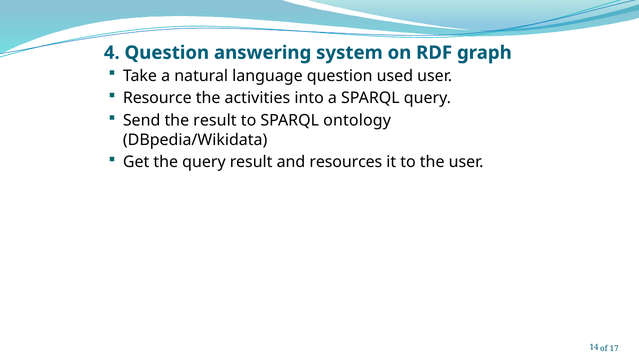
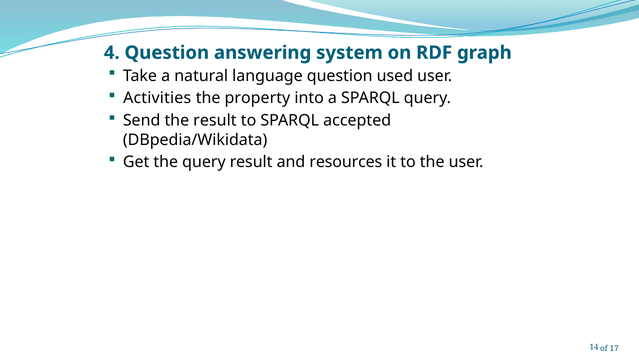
Resource: Resource -> Activities
activities: activities -> property
ontology: ontology -> accepted
